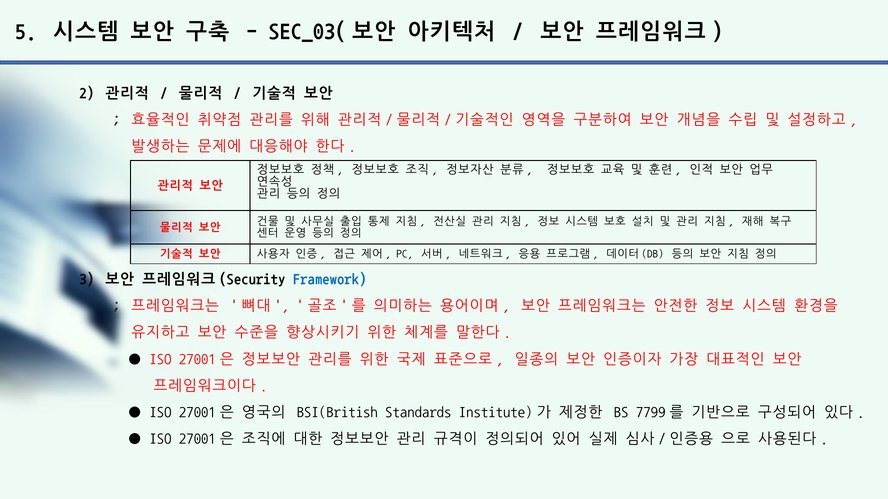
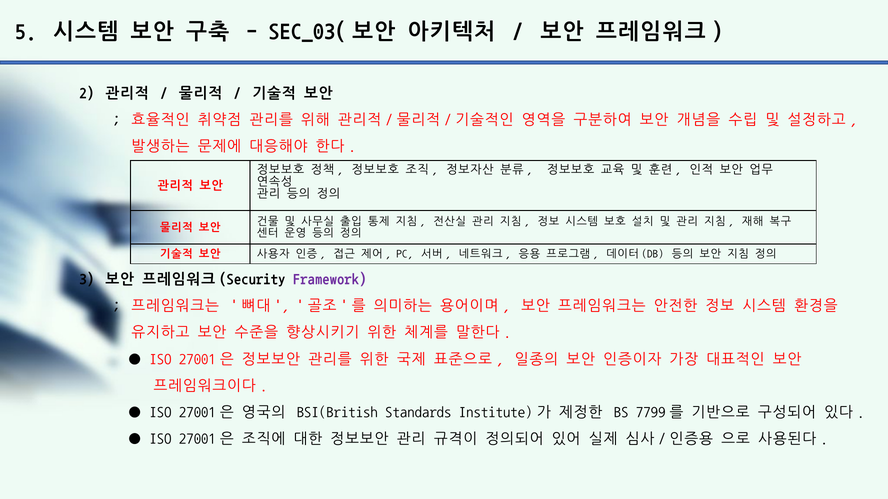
Framework colour: blue -> purple
